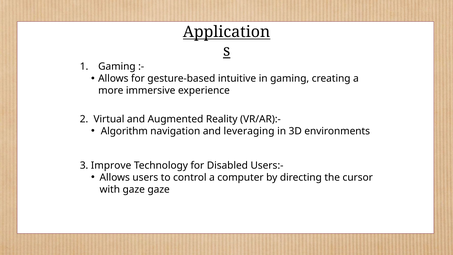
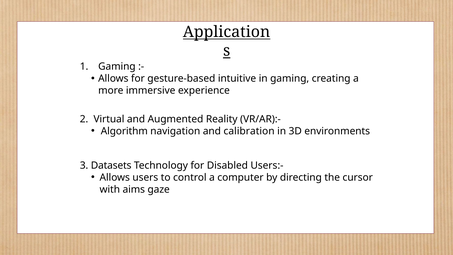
leveraging: leveraging -> calibration
Improve: Improve -> Datasets
with gaze: gaze -> aims
